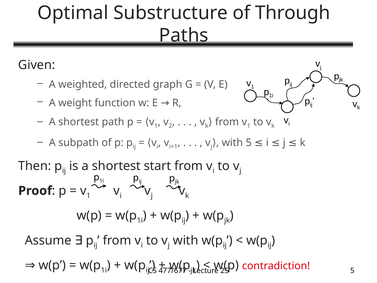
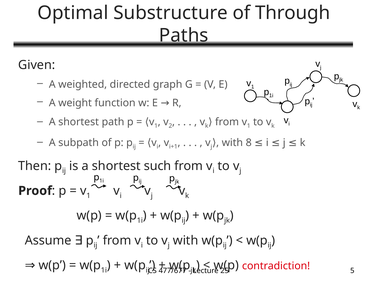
with 5: 5 -> 8
start: start -> such
